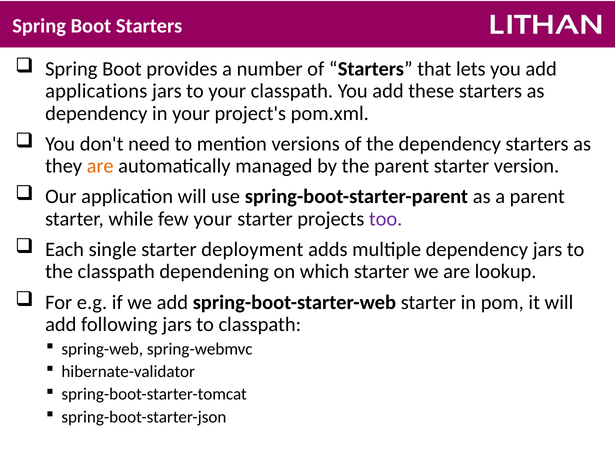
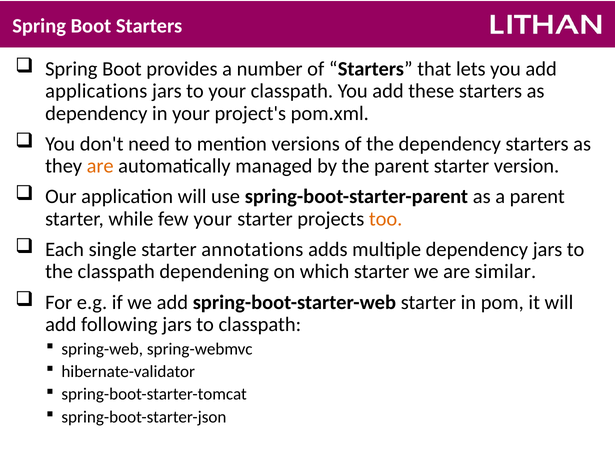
too colour: purple -> orange
deployment: deployment -> annotations
lookup: lookup -> similar
